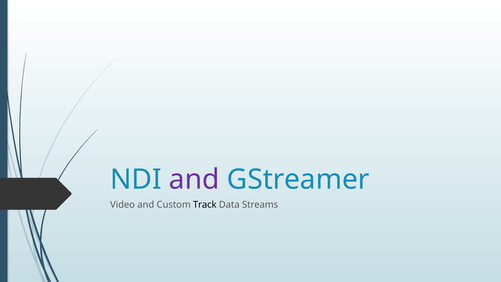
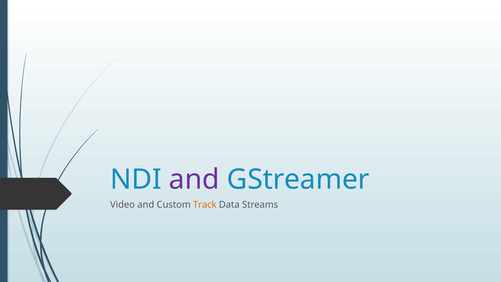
Track colour: black -> orange
